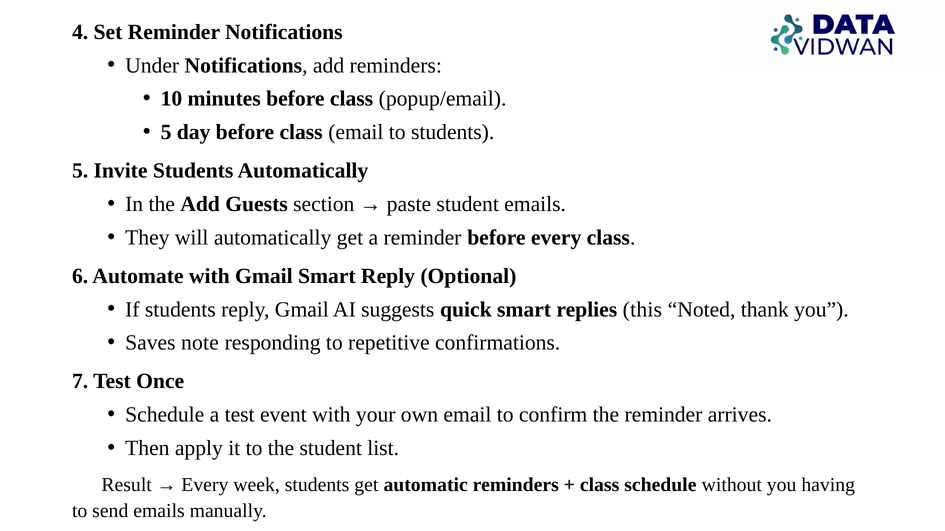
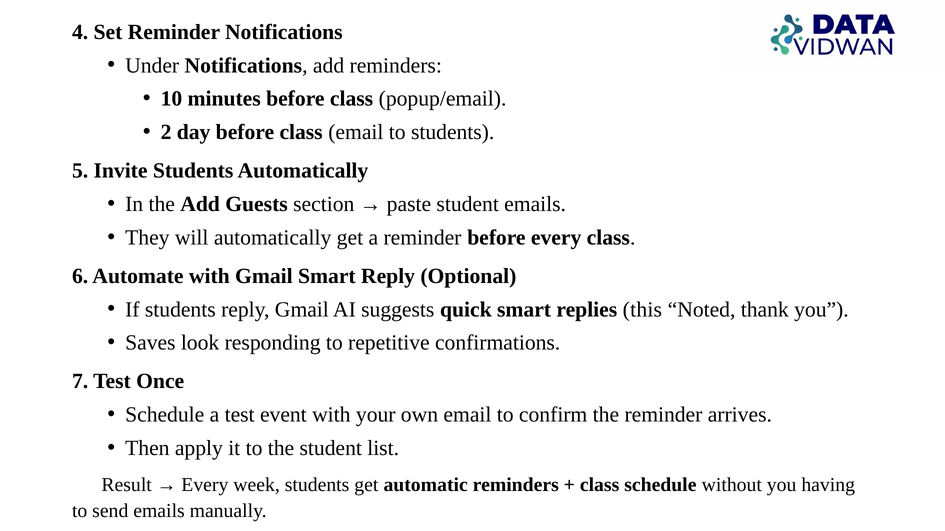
5 at (166, 132): 5 -> 2
note: note -> look
